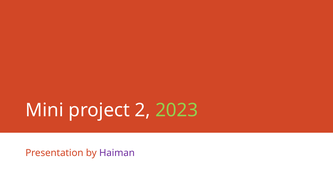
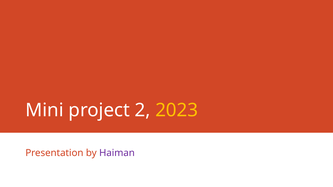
2023 colour: light green -> yellow
